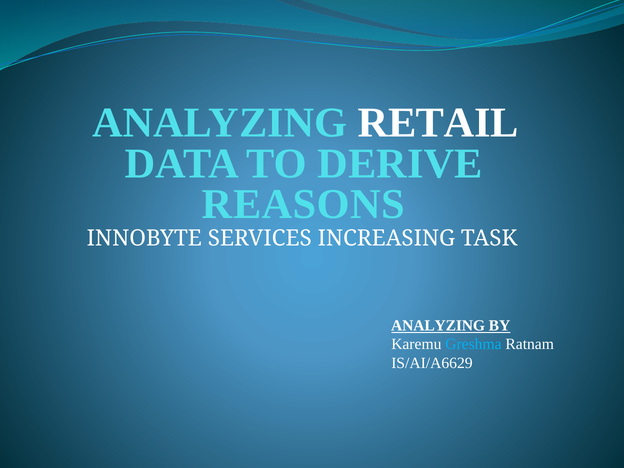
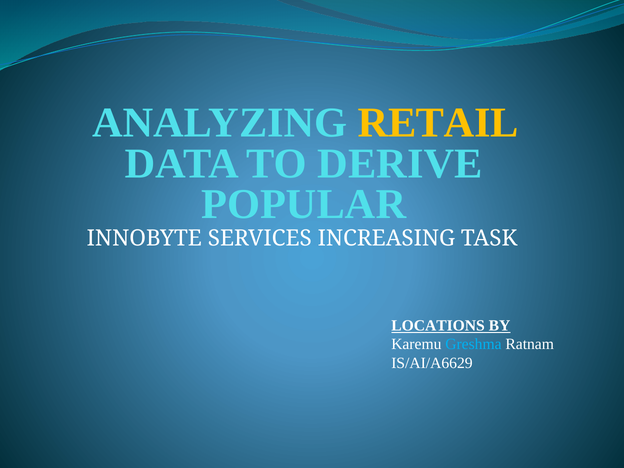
RETAIL colour: white -> yellow
REASONS: REASONS -> POPULAR
ANALYZING at (438, 325): ANALYZING -> LOCATIONS
